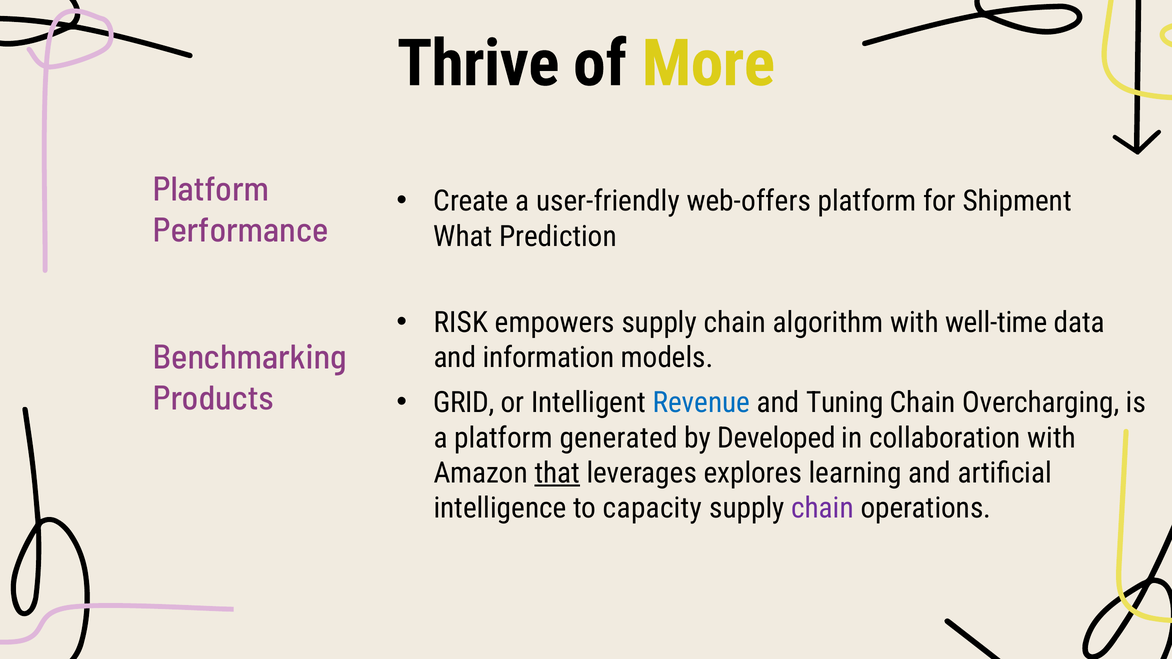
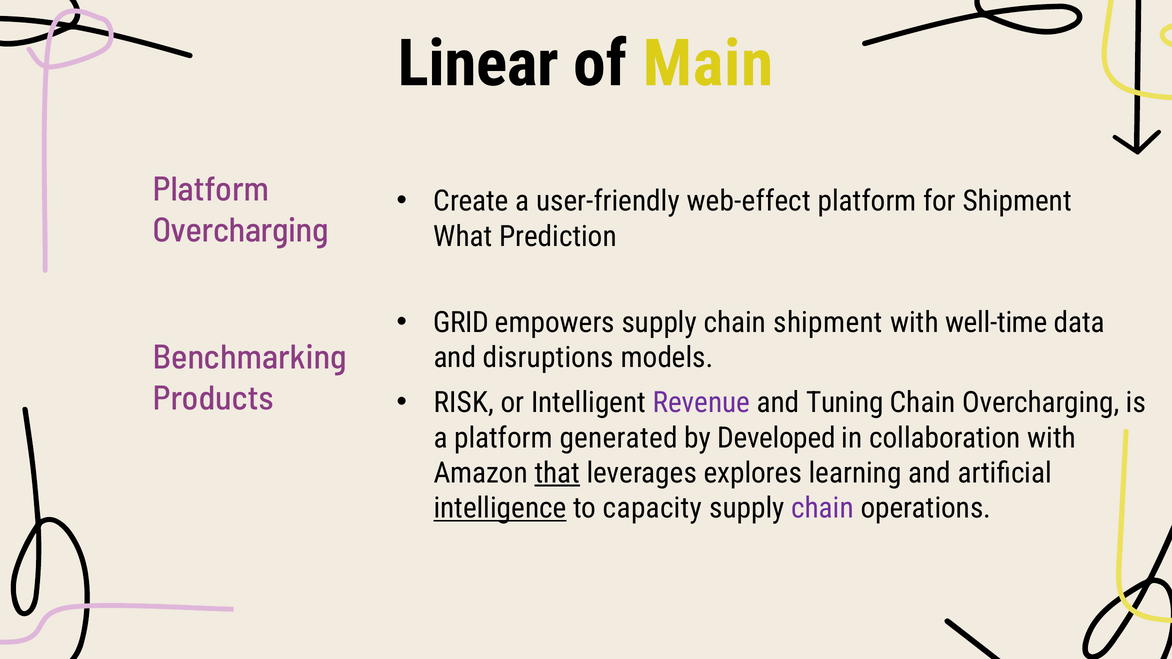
Thrive: Thrive -> Linear
More: More -> Main
web-offers: web-offers -> web-effect
Performance at (241, 230): Performance -> Overcharging
RISK: RISK -> GRID
chain algorithm: algorithm -> shipment
information: information -> disruptions
GRID: GRID -> RISK
Revenue colour: blue -> purple
intelligence underline: none -> present
